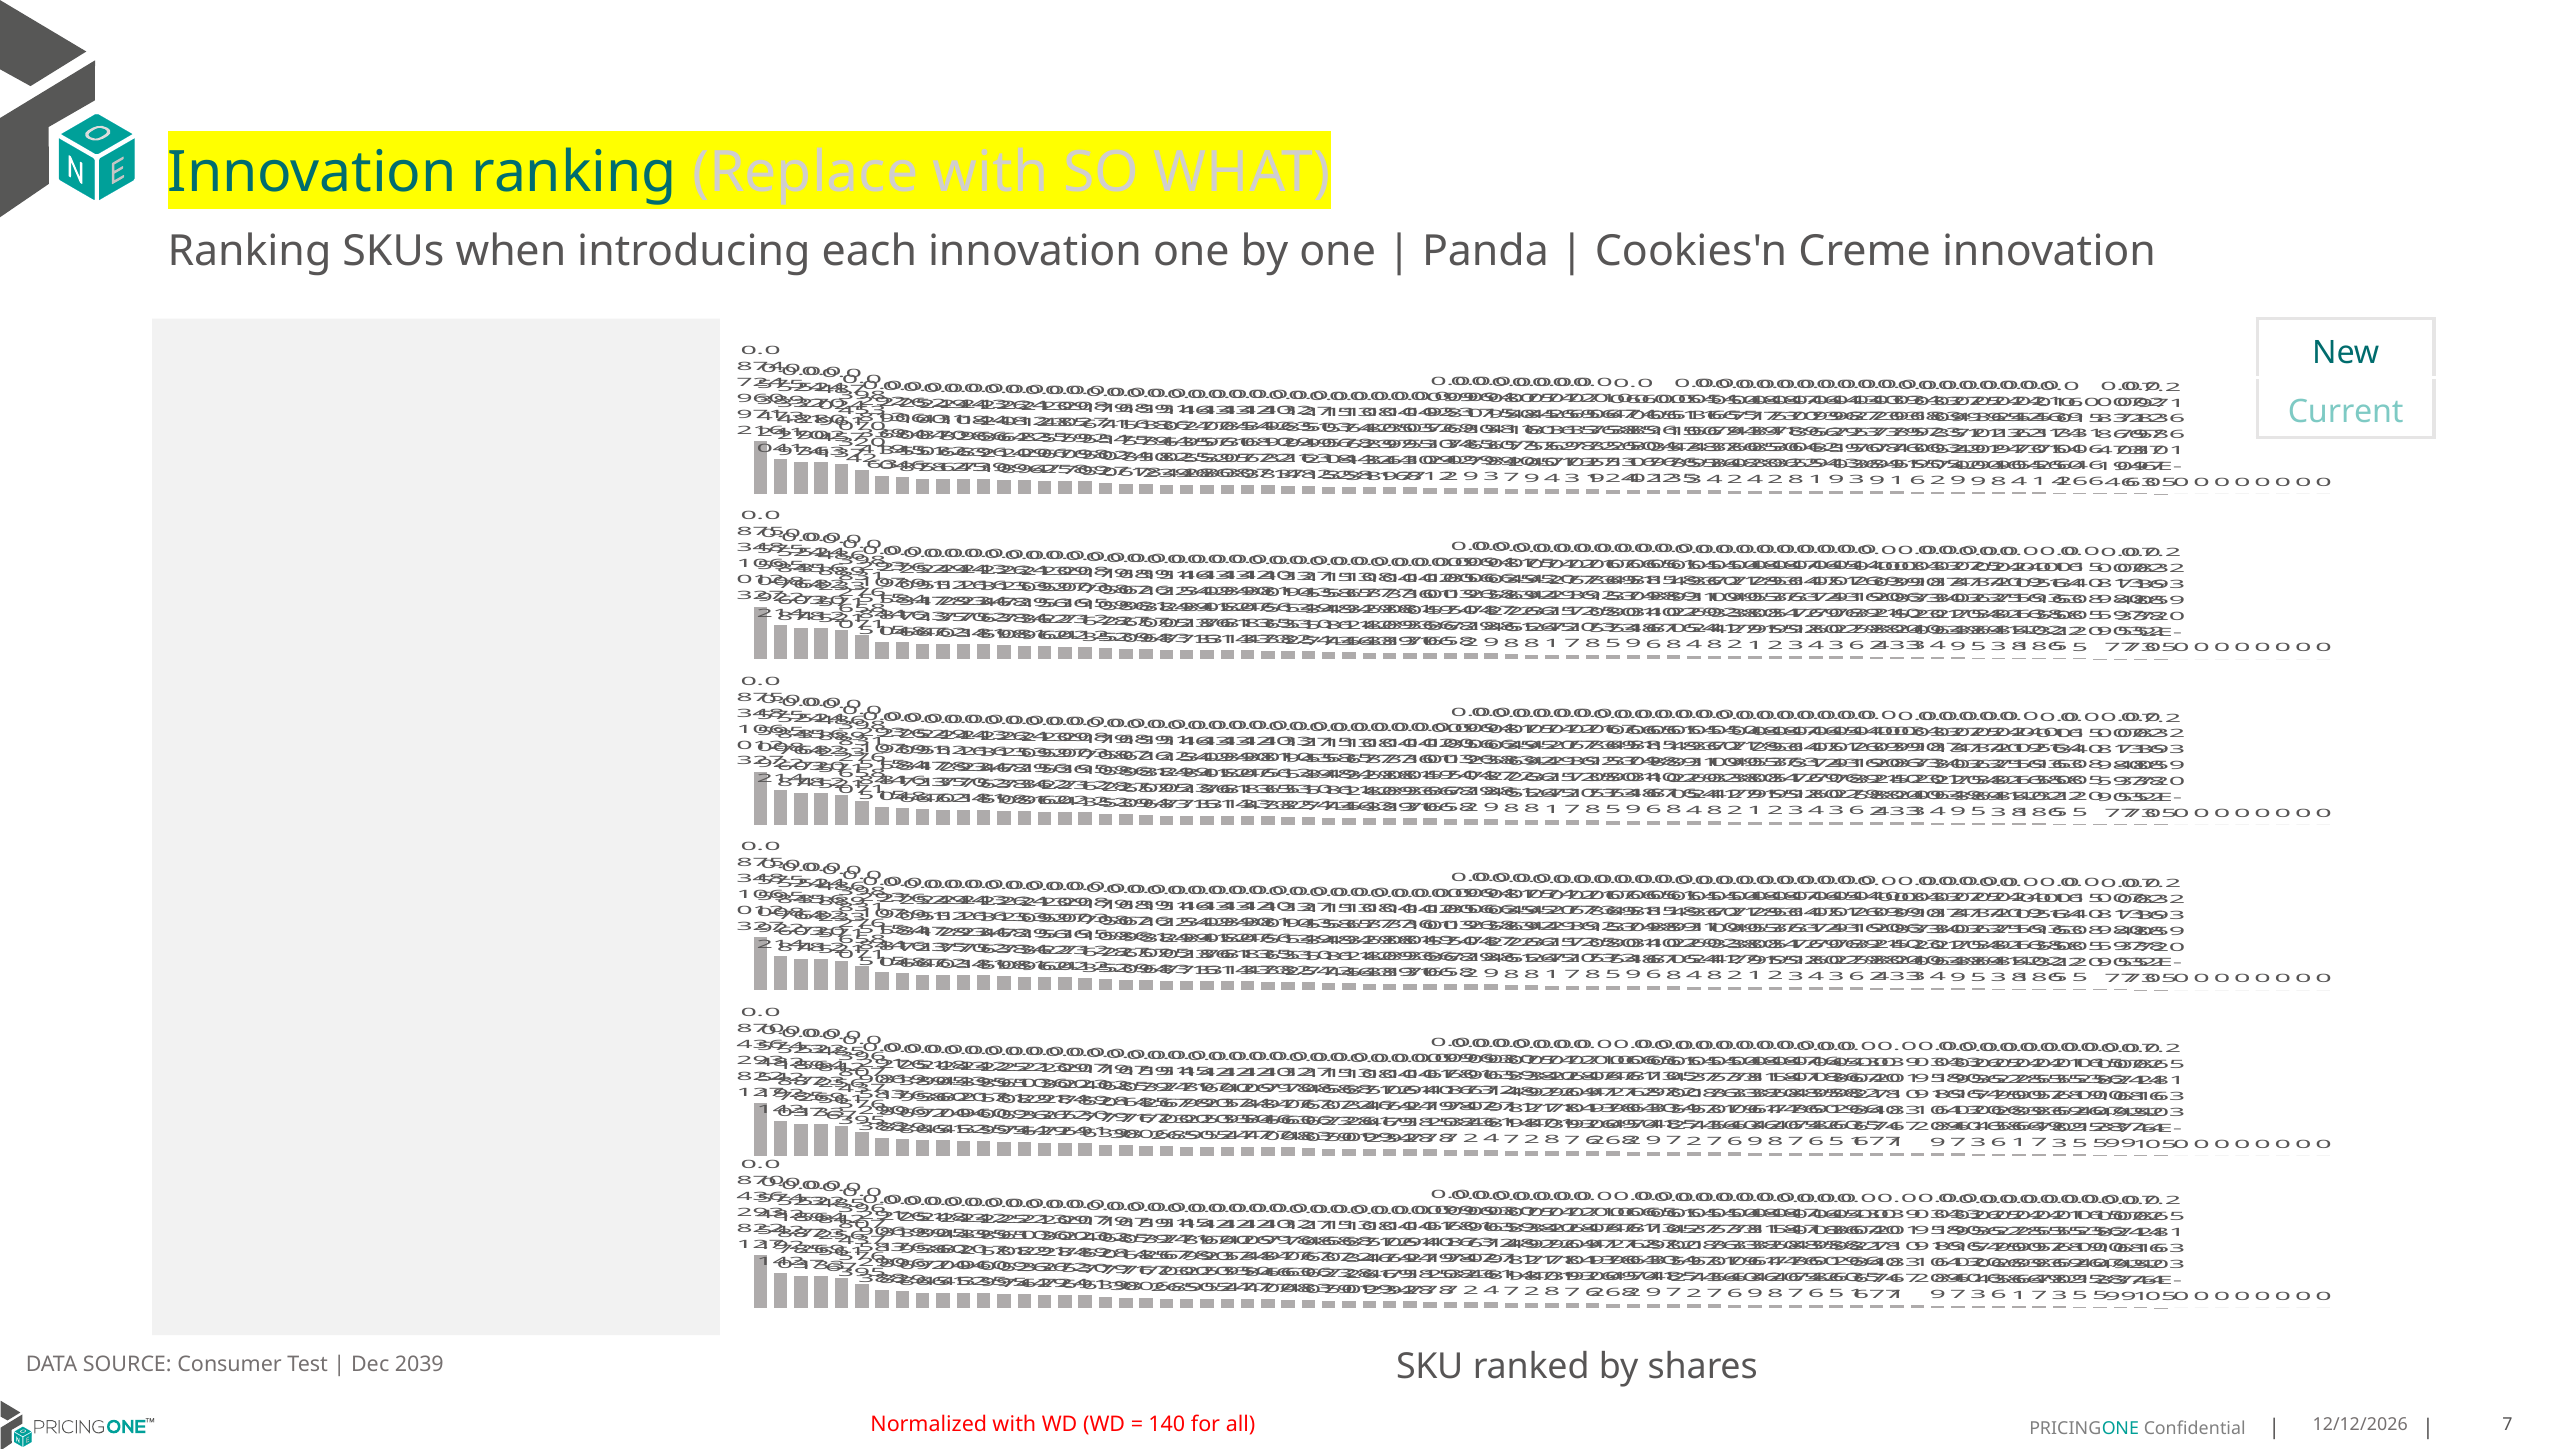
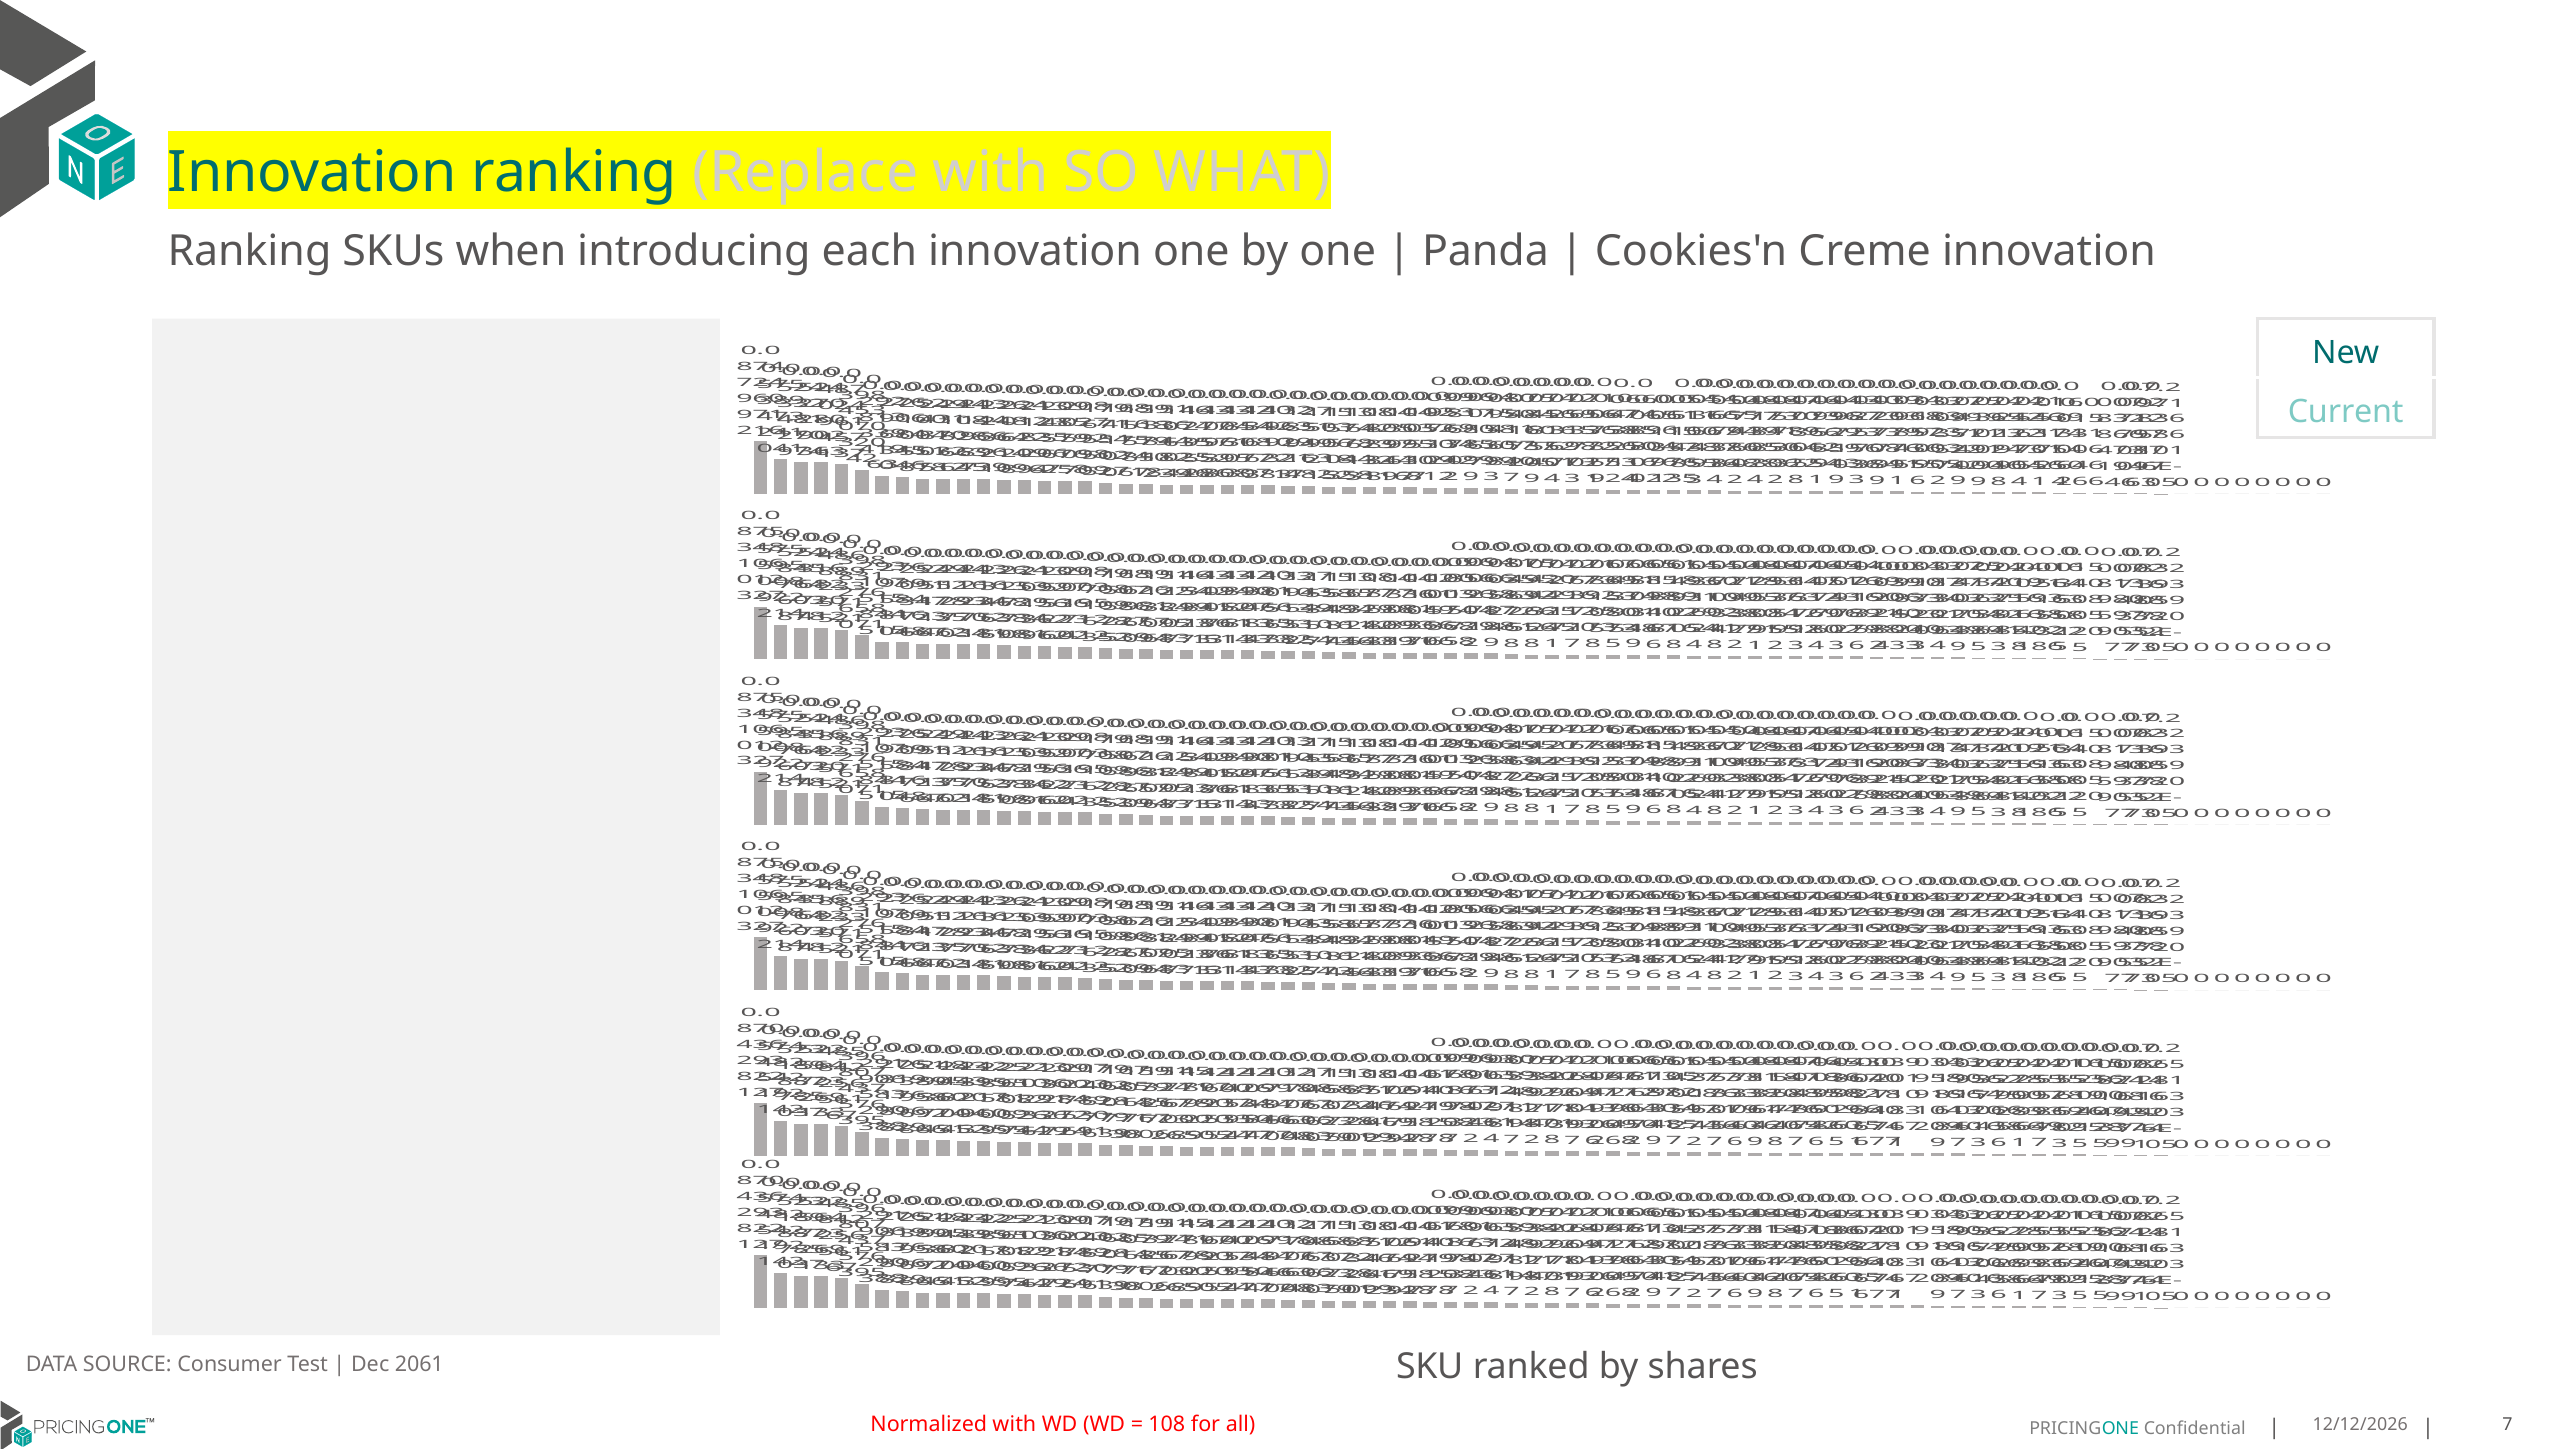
2039: 2039 -> 2061
140 at (1167, 1424): 140 -> 108
